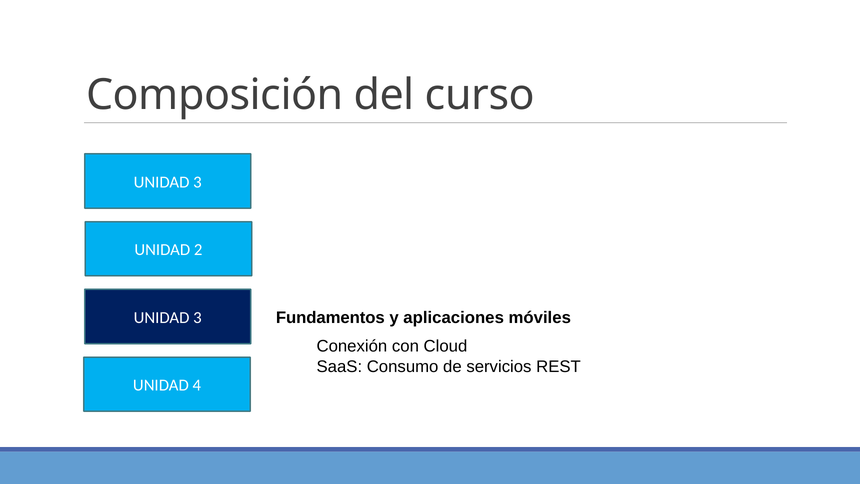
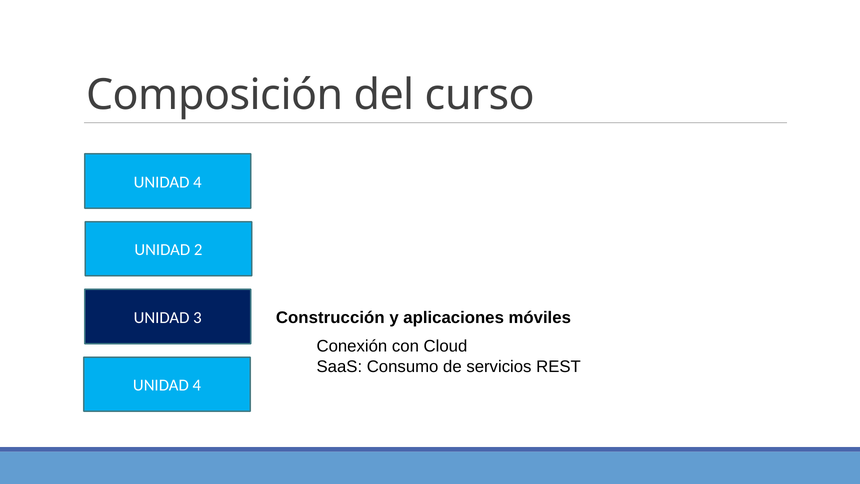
3 at (197, 182): 3 -> 4
Fundamentos: Fundamentos -> Construcción
